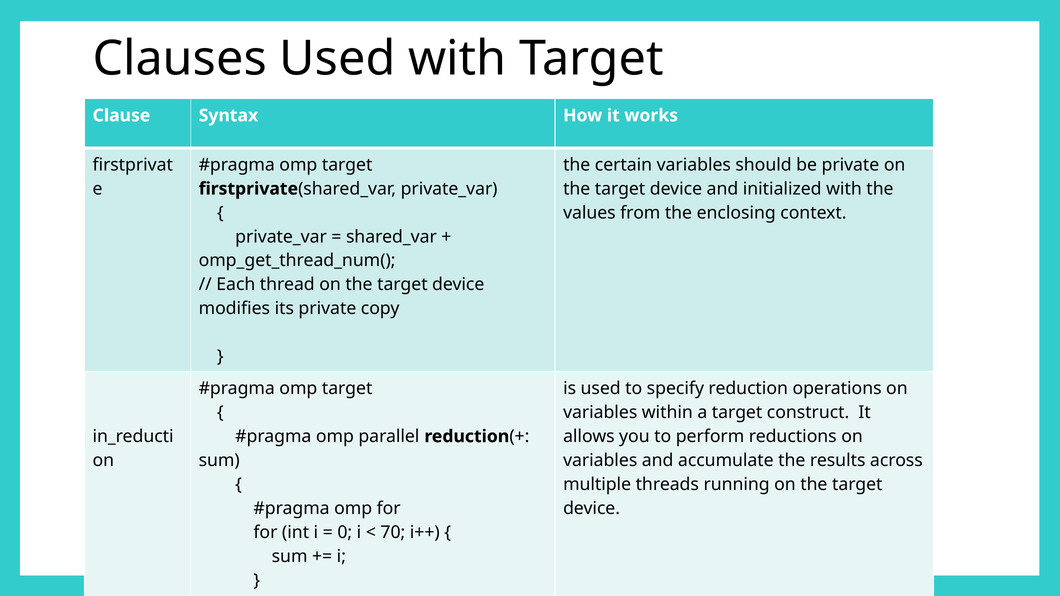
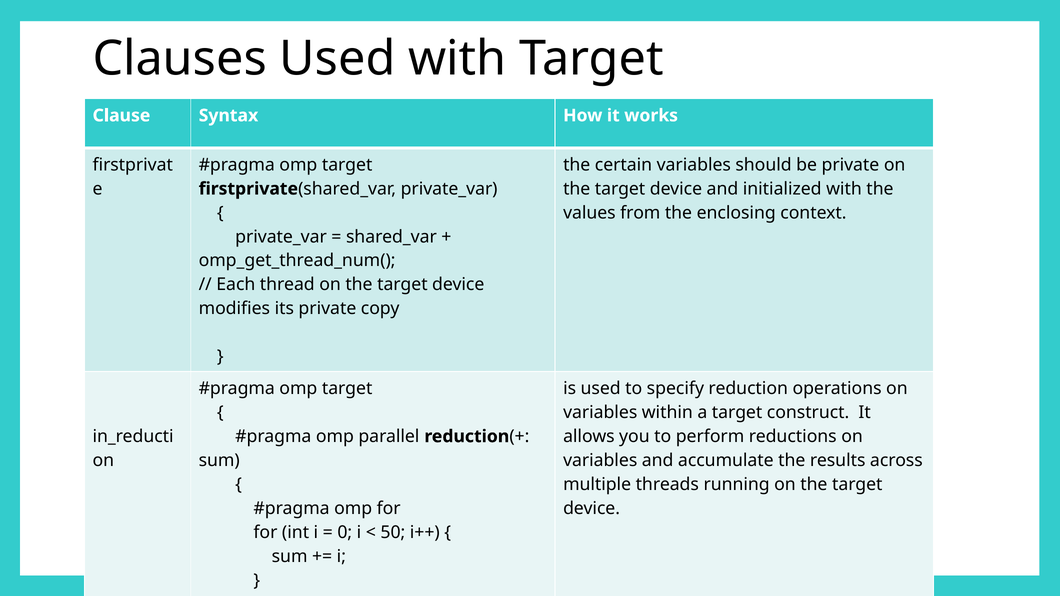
70: 70 -> 50
